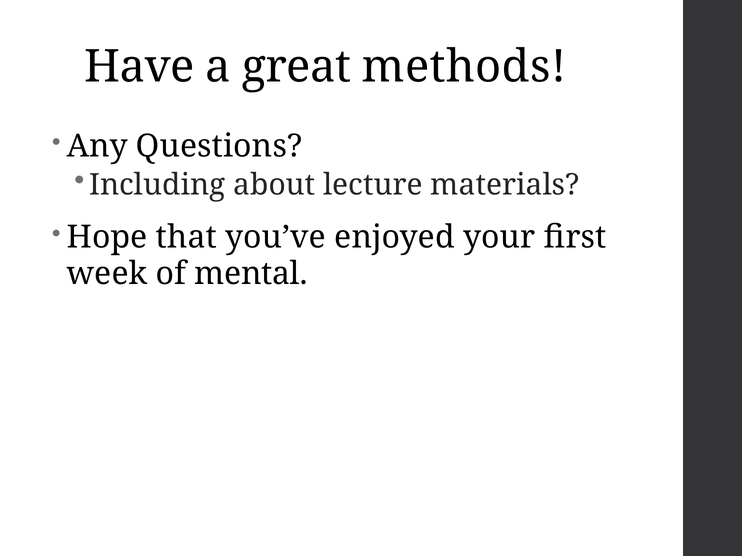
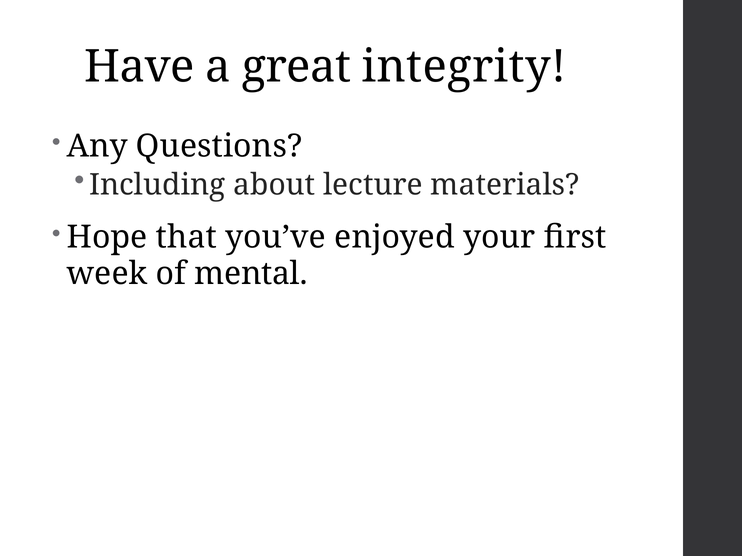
methods: methods -> integrity
